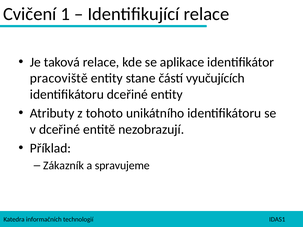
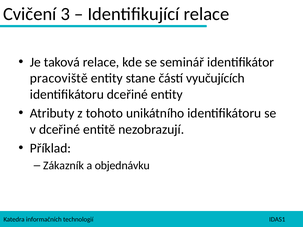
1: 1 -> 3
aplikace: aplikace -> seminář
spravujeme: spravujeme -> objednávku
